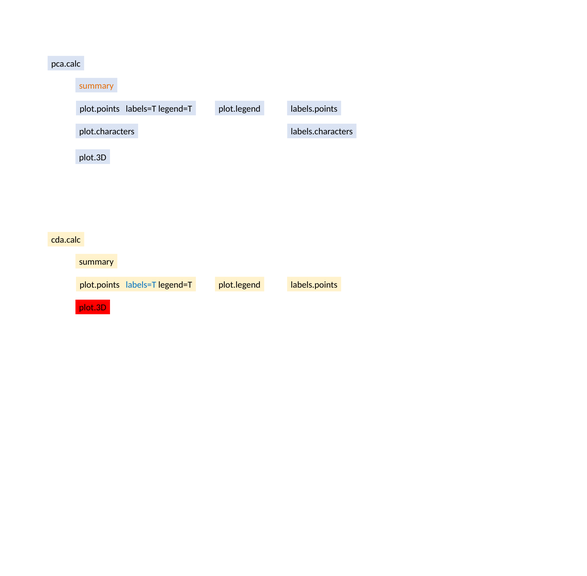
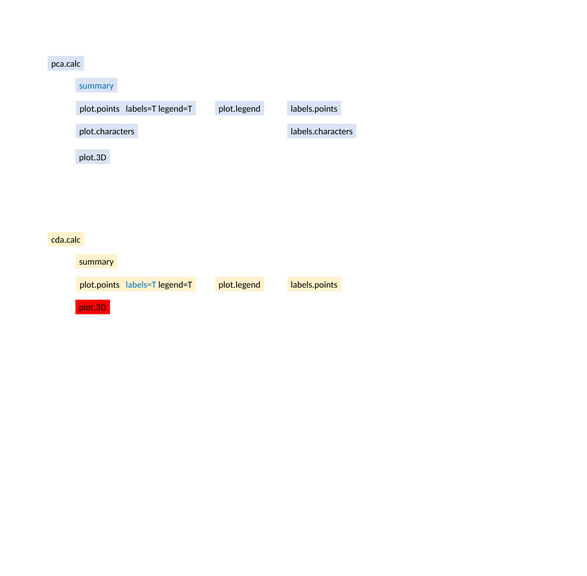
summary at (96, 86) colour: orange -> blue
